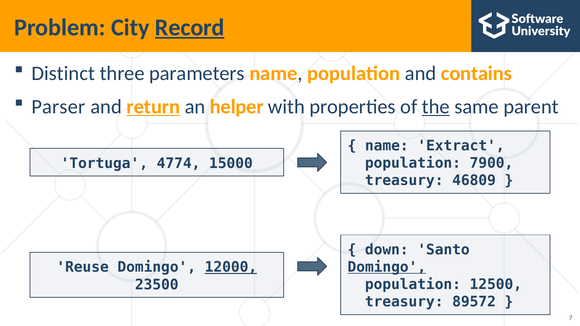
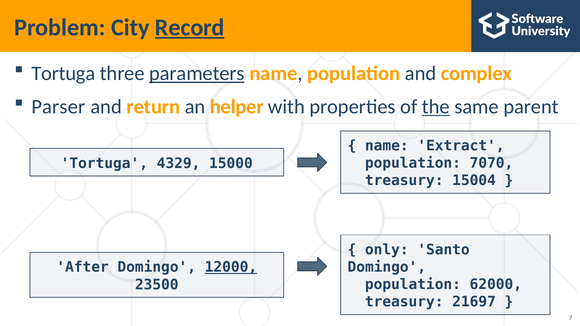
Distinct at (63, 74): Distinct -> Tortuga
parameters underline: none -> present
contains: contains -> complex
return underline: present -> none
7900: 7900 -> 7070
4774: 4774 -> 4329
46809: 46809 -> 15004
down: down -> only
Domingo at (387, 267) underline: present -> none
Reuse: Reuse -> After
12500: 12500 -> 62000
89572: 89572 -> 21697
